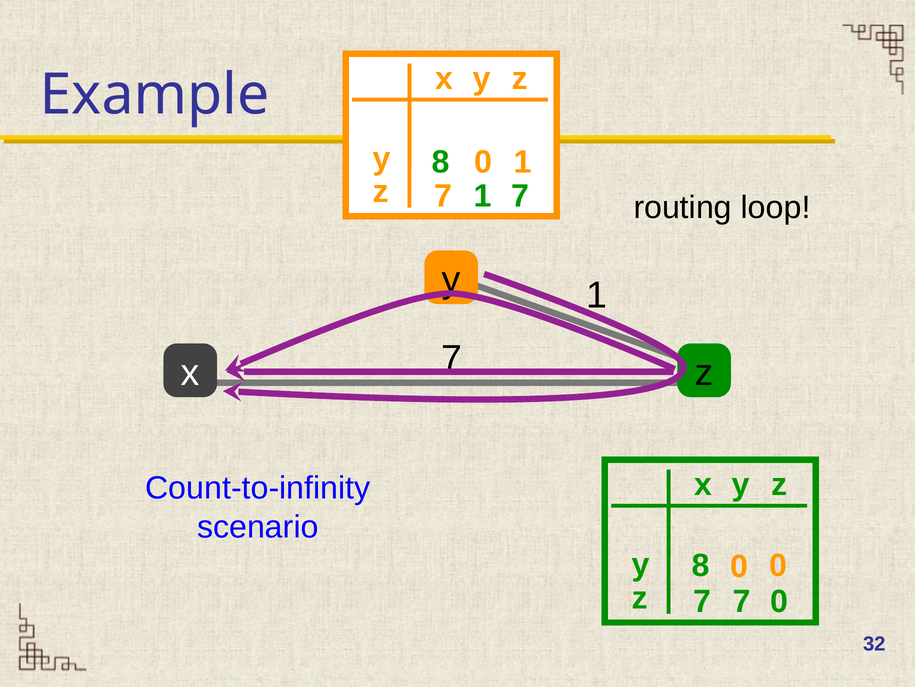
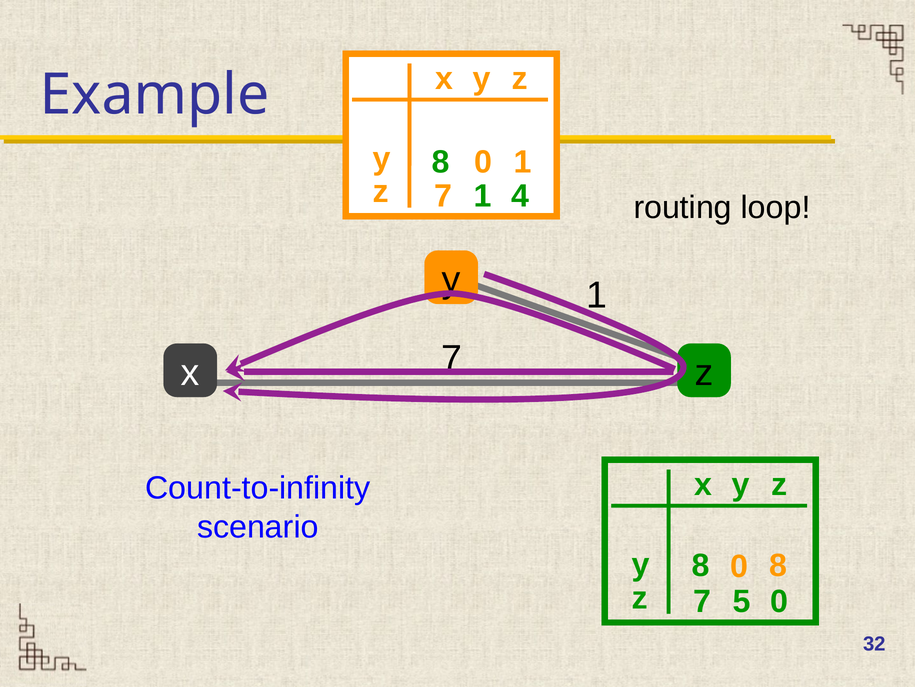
1 7: 7 -> 4
8 0 0: 0 -> 8
7 7: 7 -> 5
